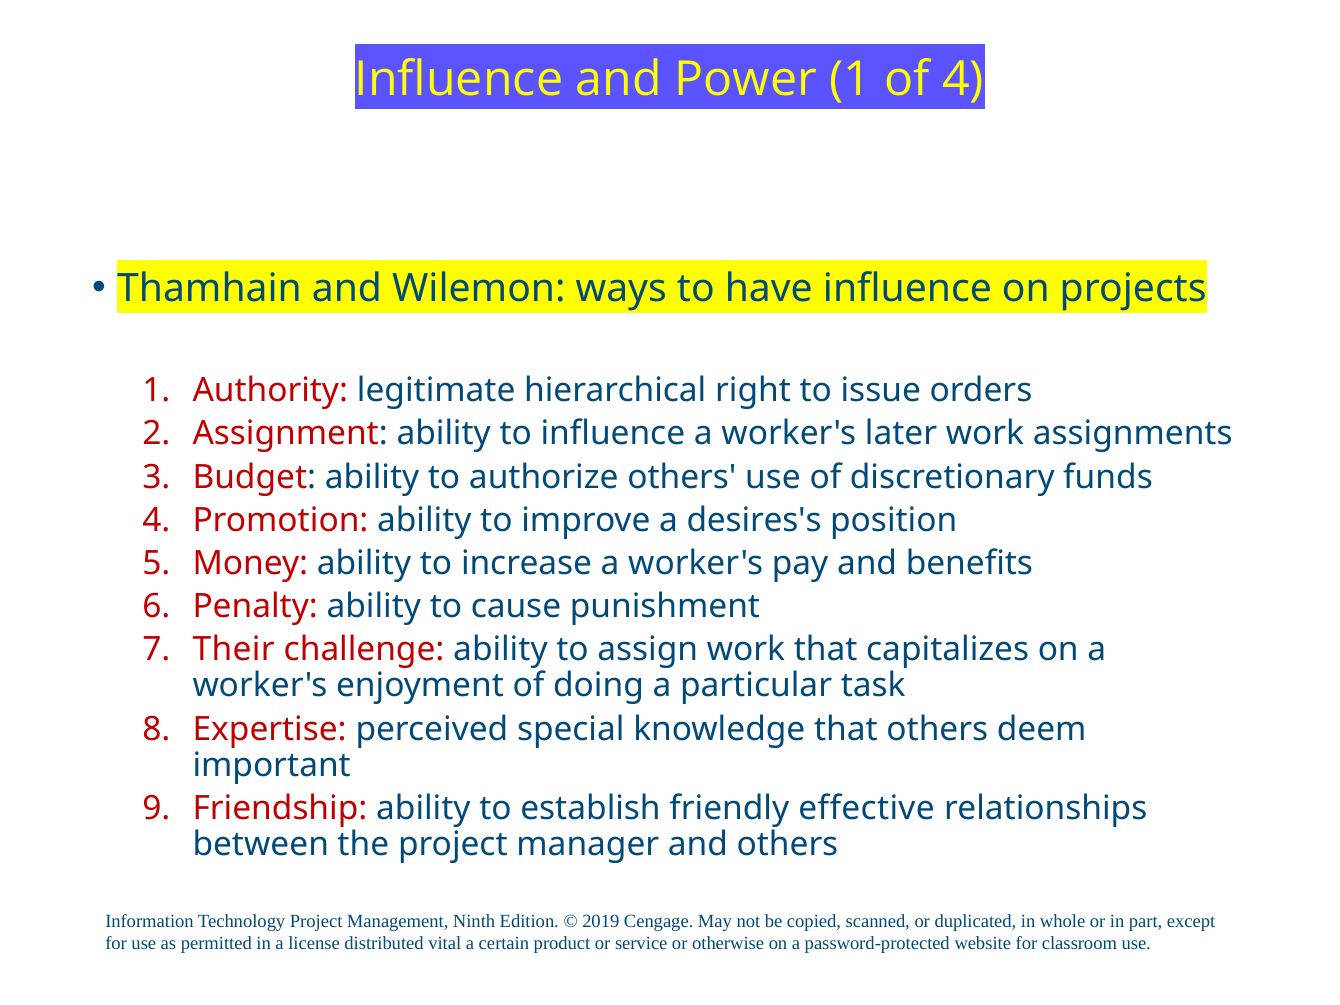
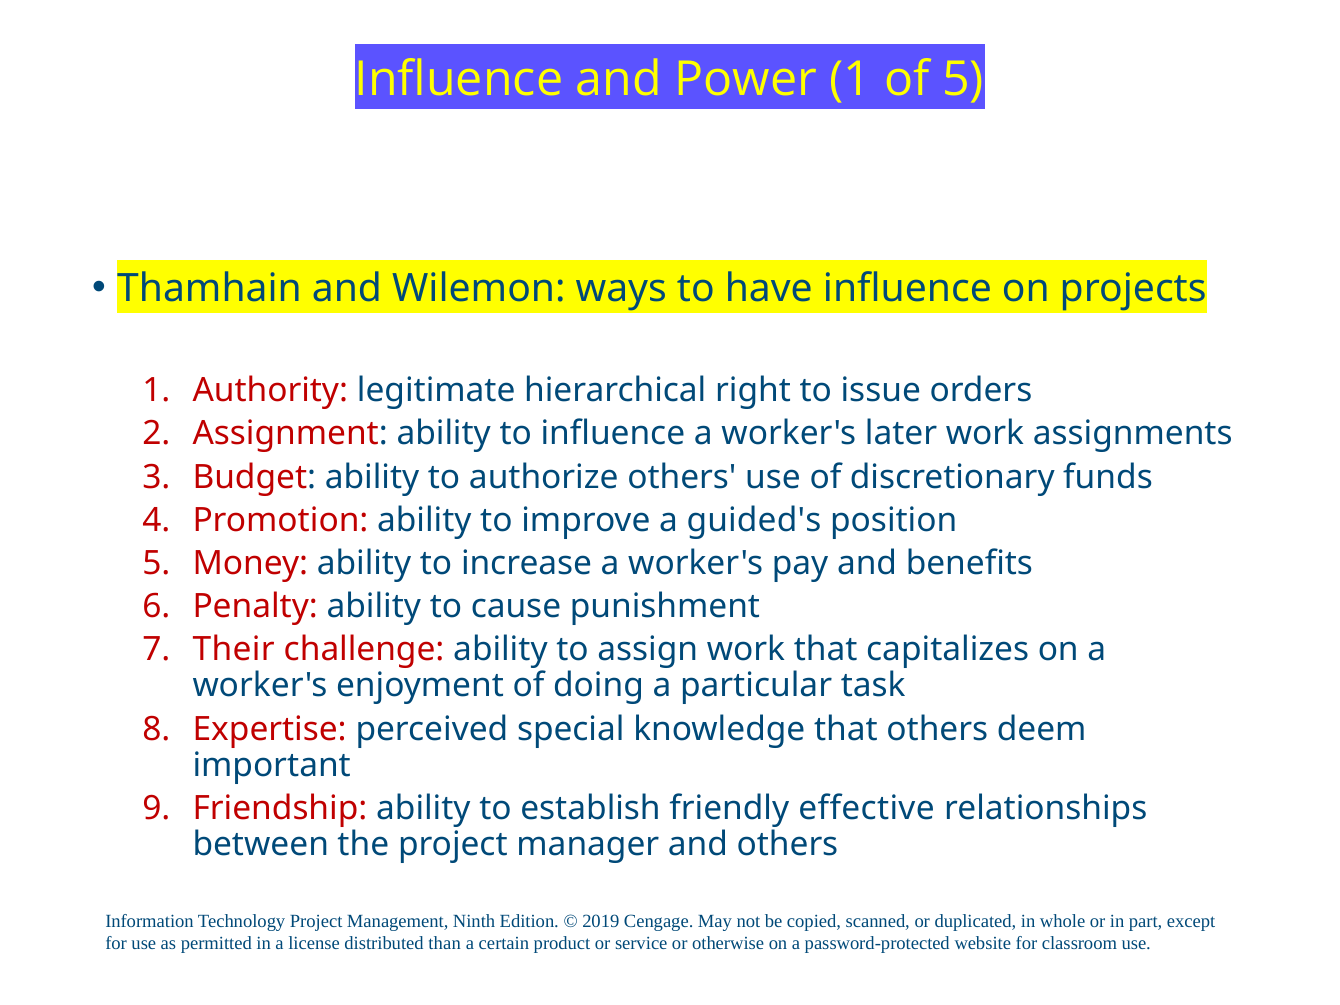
of 4: 4 -> 5
desires's: desires's -> guided's
vital: vital -> than
